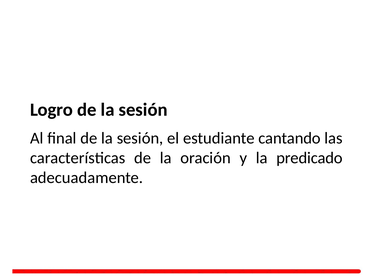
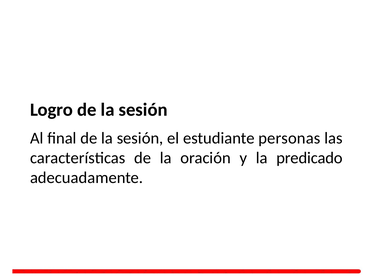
cantando: cantando -> personas
